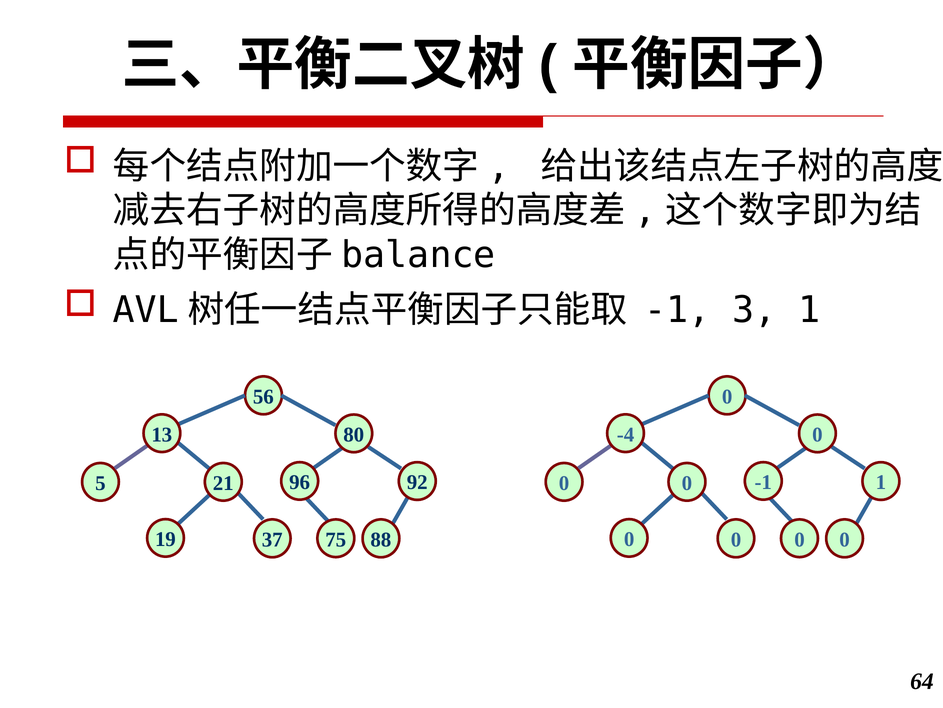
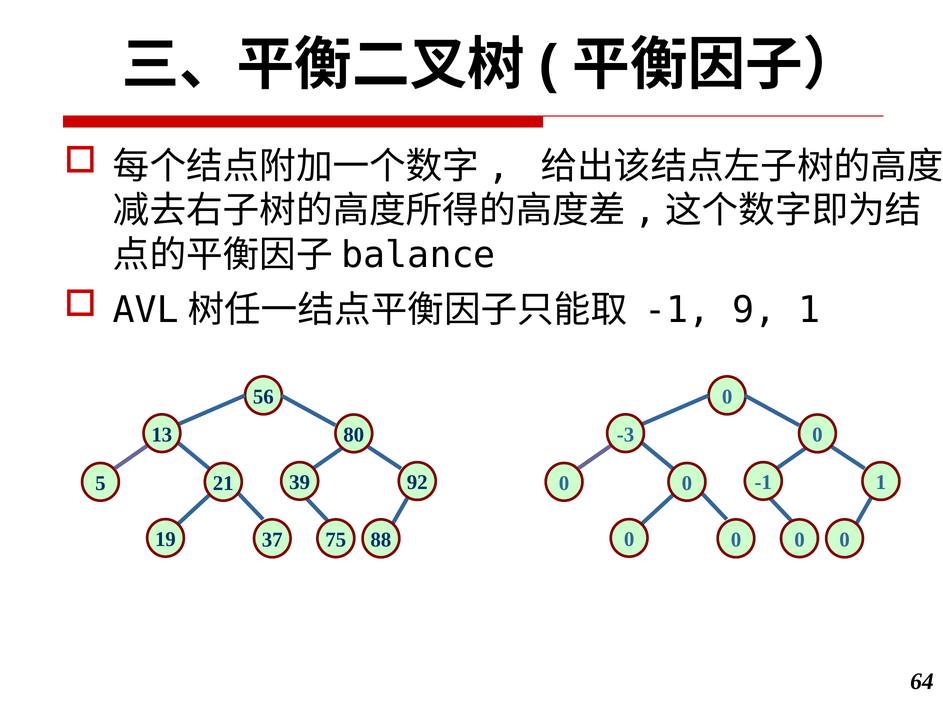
3: 3 -> 9
-4: -4 -> -3
96: 96 -> 39
